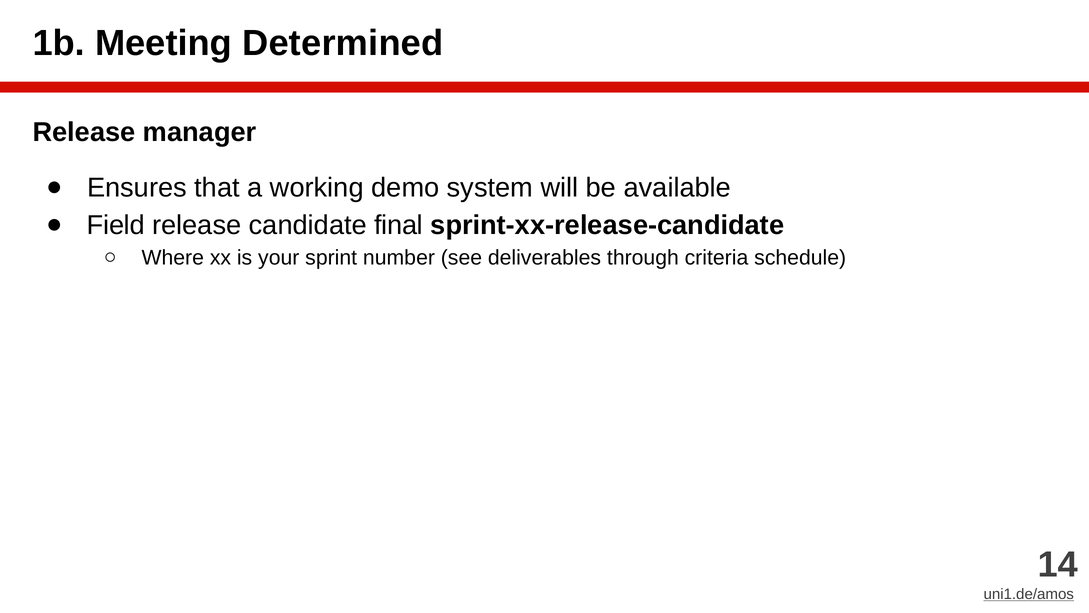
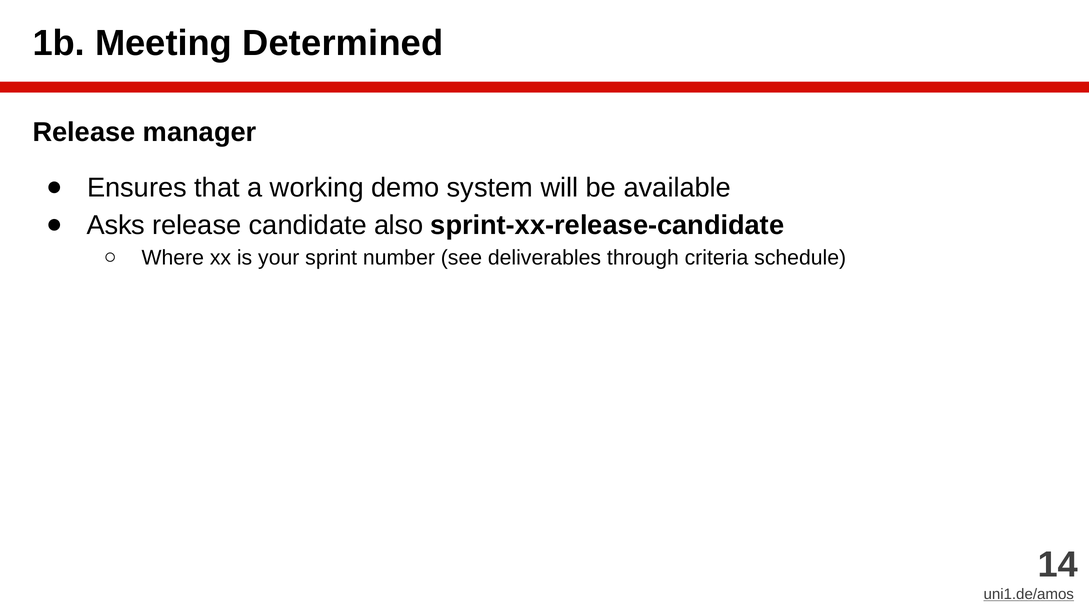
Field: Field -> Asks
final: final -> also
